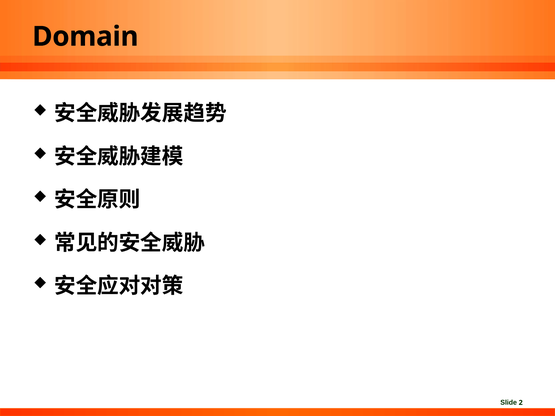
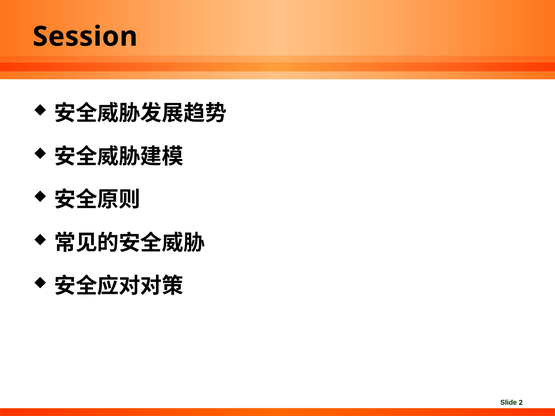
Domain: Domain -> Session
